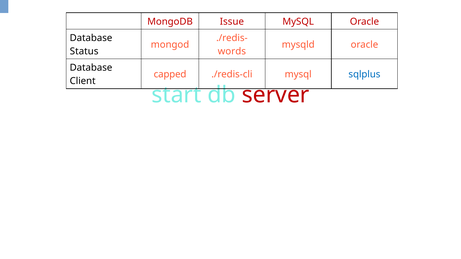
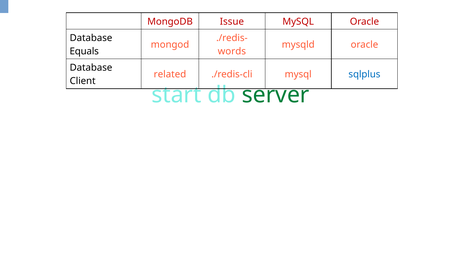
Status: Status -> Equals
capped: capped -> related
server colour: red -> green
